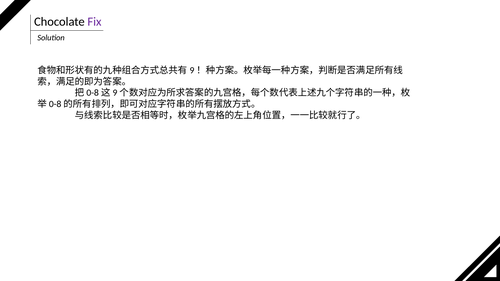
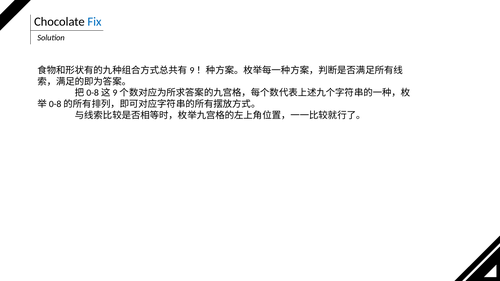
Fix colour: purple -> blue
